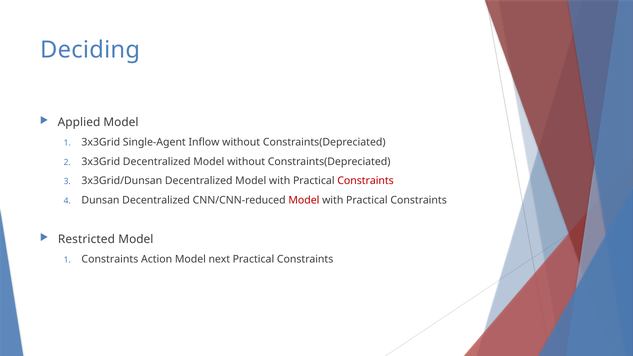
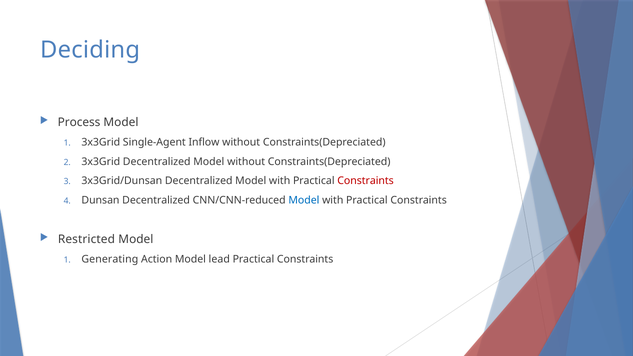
Applied: Applied -> Process
Model at (304, 200) colour: red -> blue
Constraints at (110, 260): Constraints -> Generating
next: next -> lead
